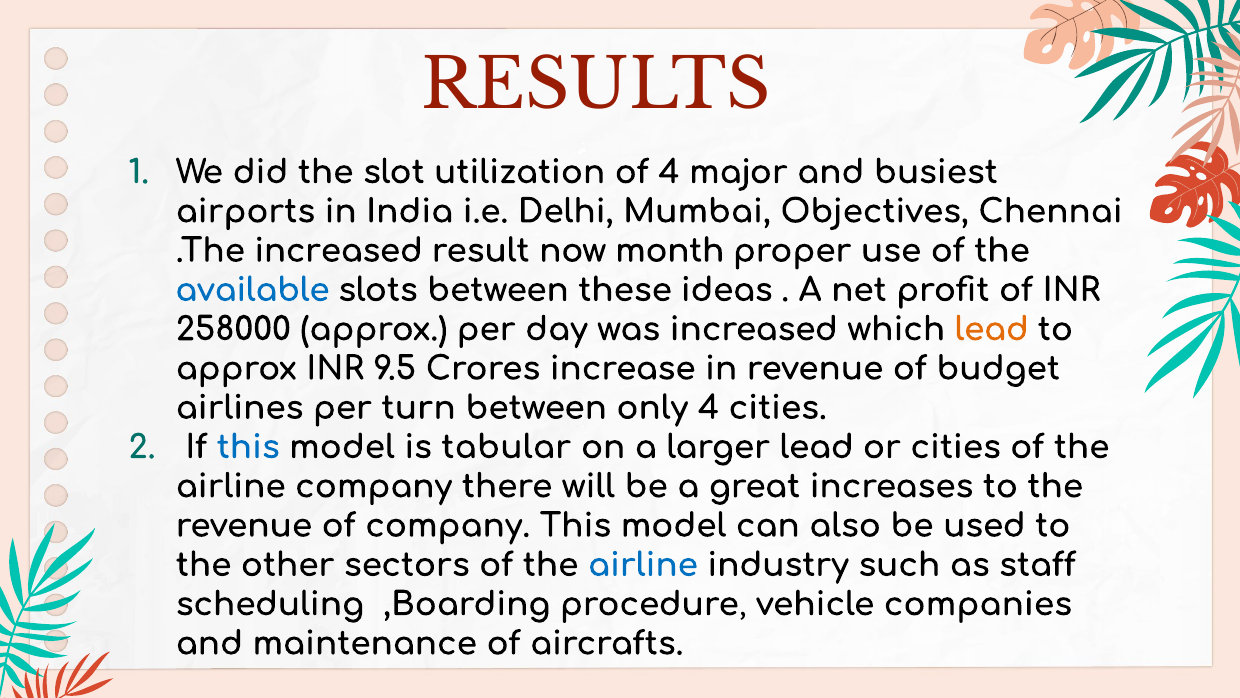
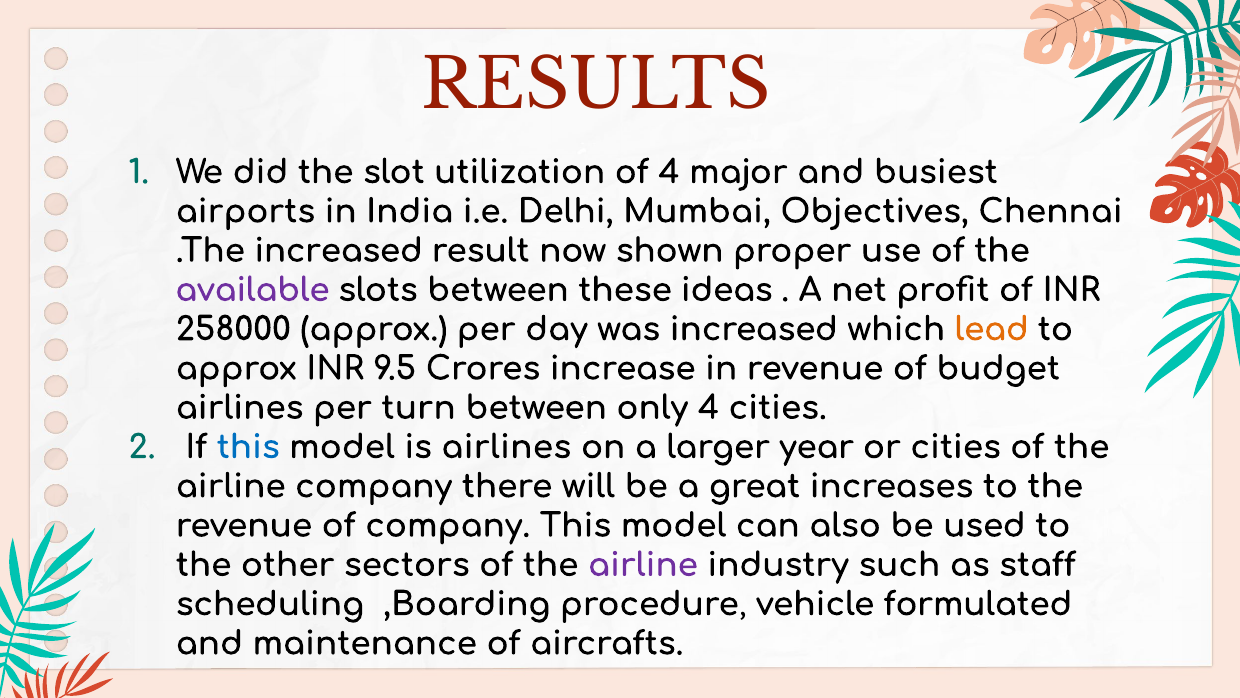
month: month -> shown
available colour: blue -> purple
is tabular: tabular -> airlines
larger lead: lead -> year
airline at (643, 565) colour: blue -> purple
companies: companies -> formulated
